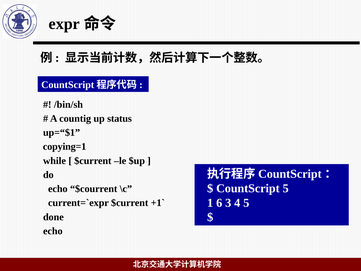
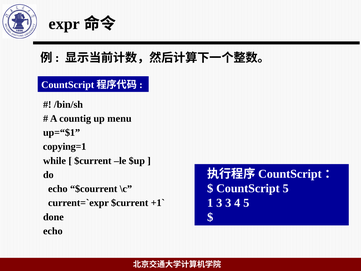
status: status -> menu
1 6: 6 -> 3
